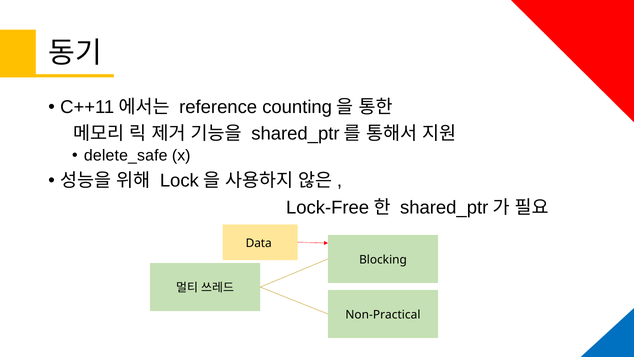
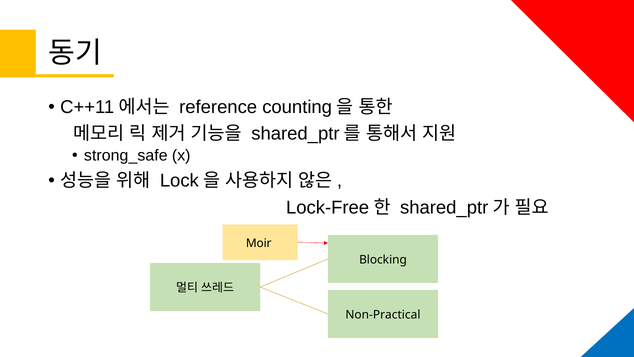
delete_safe: delete_safe -> strong_safe
Data: Data -> Moir
